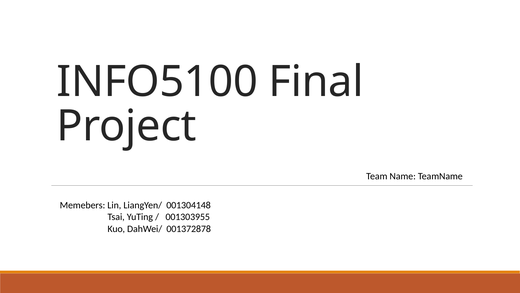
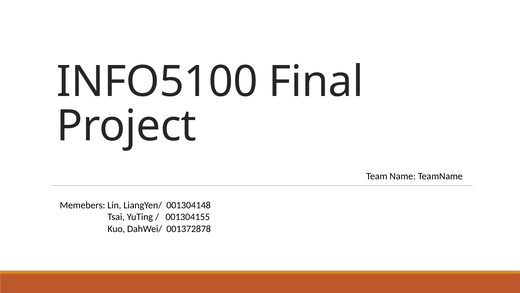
001303955: 001303955 -> 001304155
